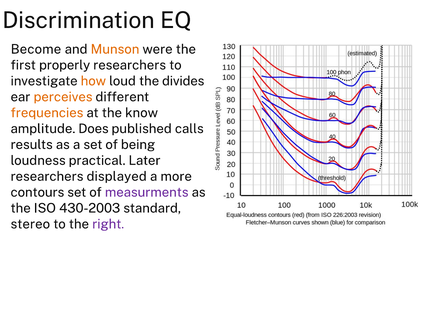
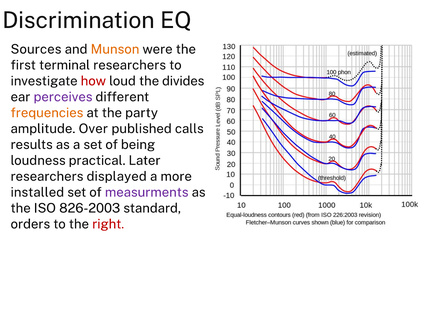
Become: Become -> Sources
properly: properly -> terminal
how colour: orange -> red
perceives colour: orange -> purple
know: know -> party
Does: Does -> Over
contours: contours -> installed
430-2003: 430-2003 -> 826-2003
stereo: stereo -> orders
right colour: purple -> red
